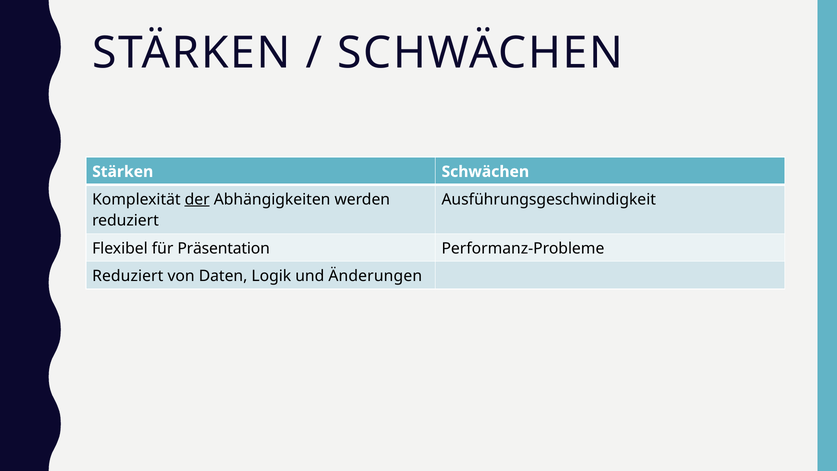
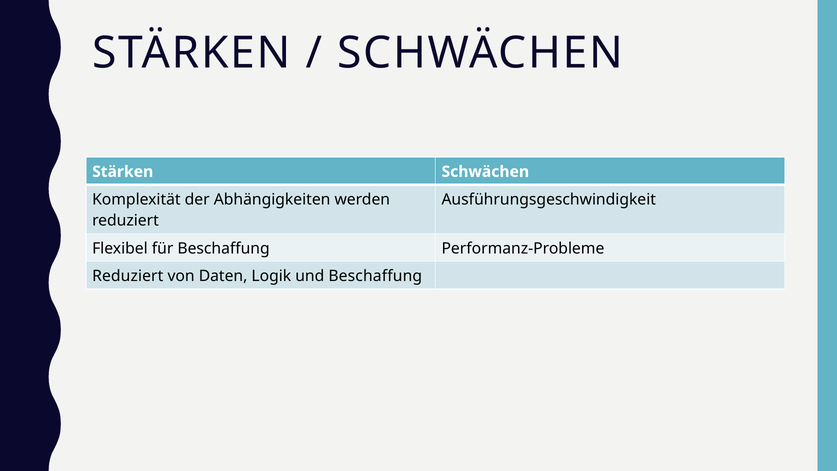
der underline: present -> none
für Präsentation: Präsentation -> Beschaffung
und Änderungen: Änderungen -> Beschaffung
